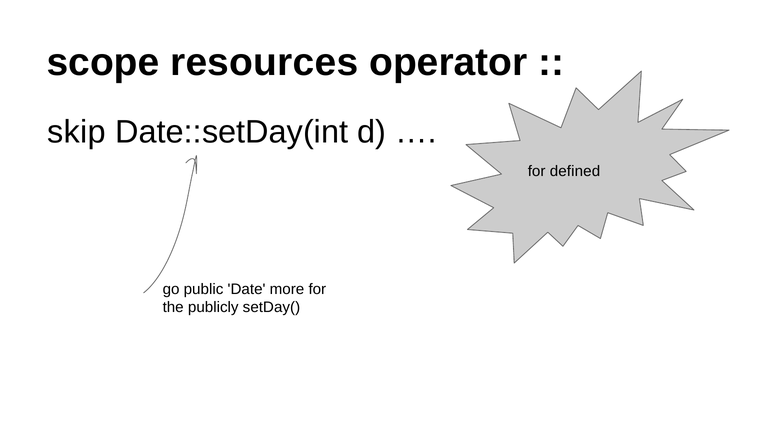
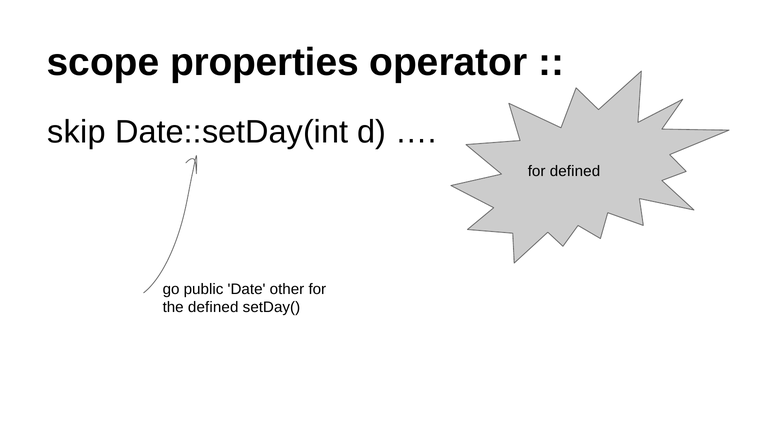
resources: resources -> properties
more: more -> other
the publicly: publicly -> defined
